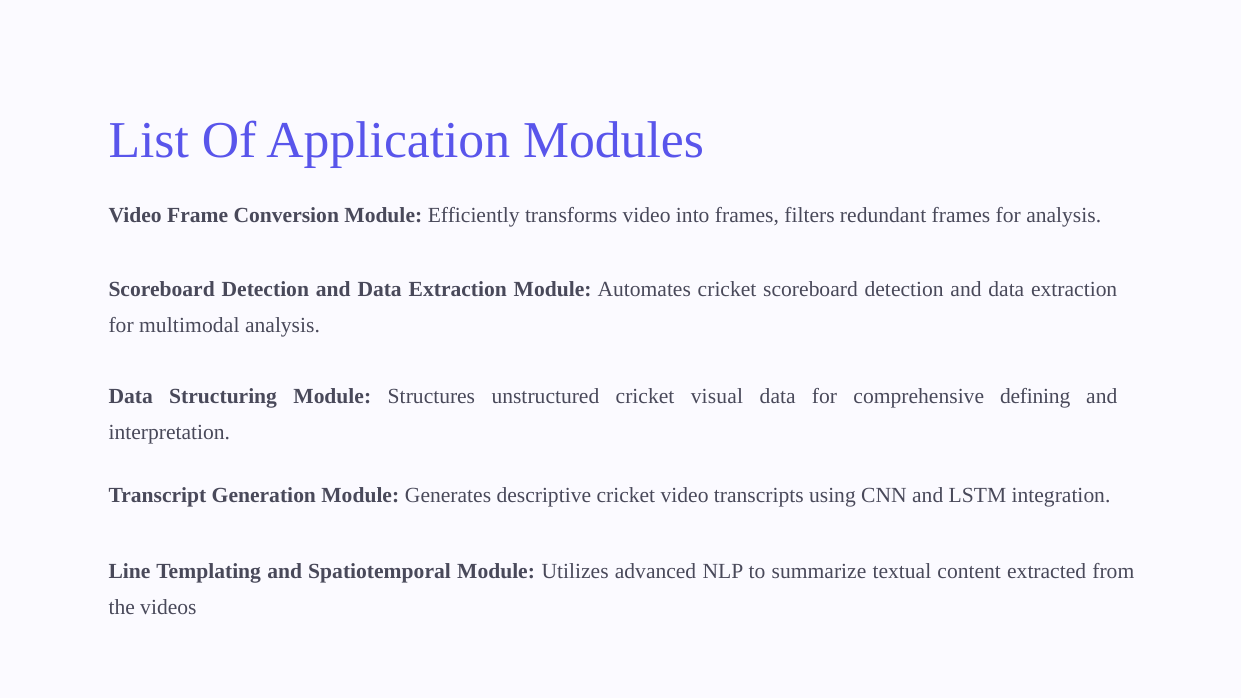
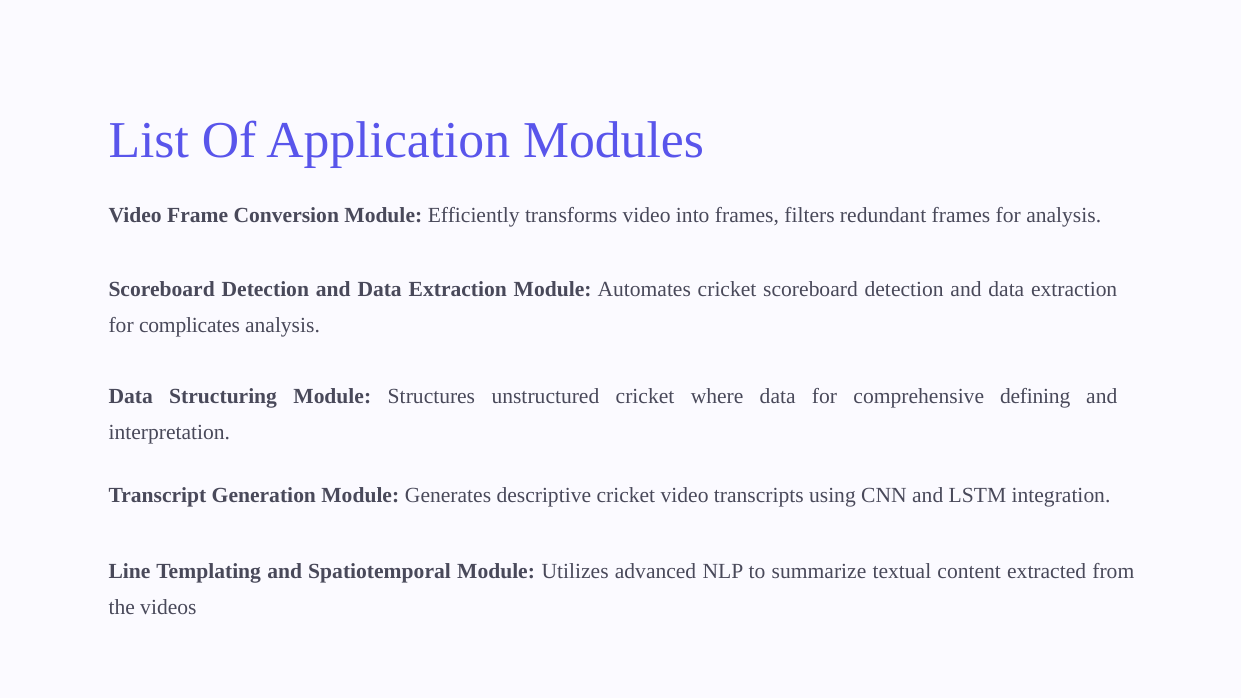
multimodal: multimodal -> complicates
visual: visual -> where
